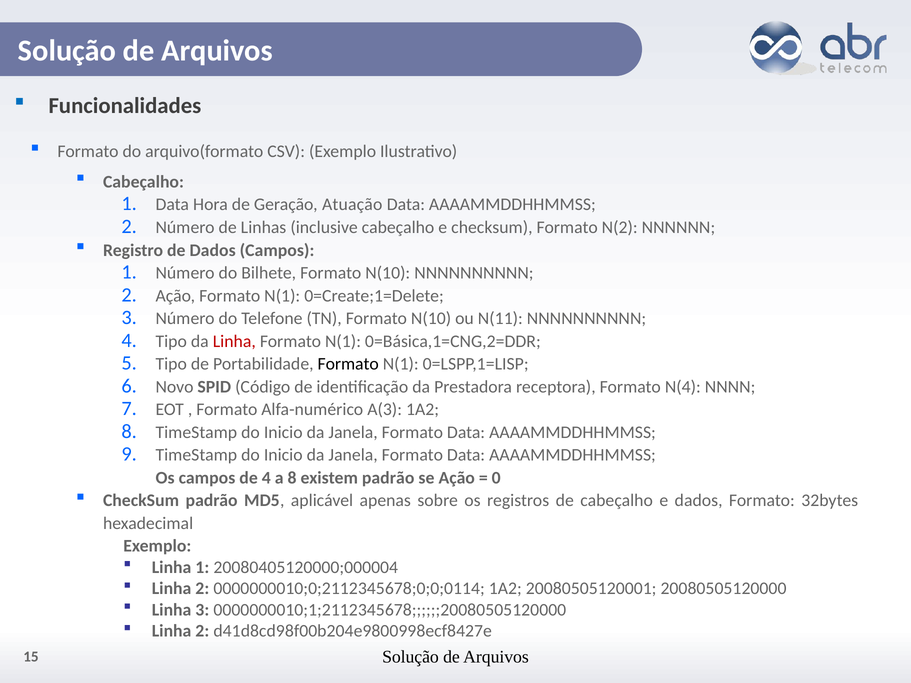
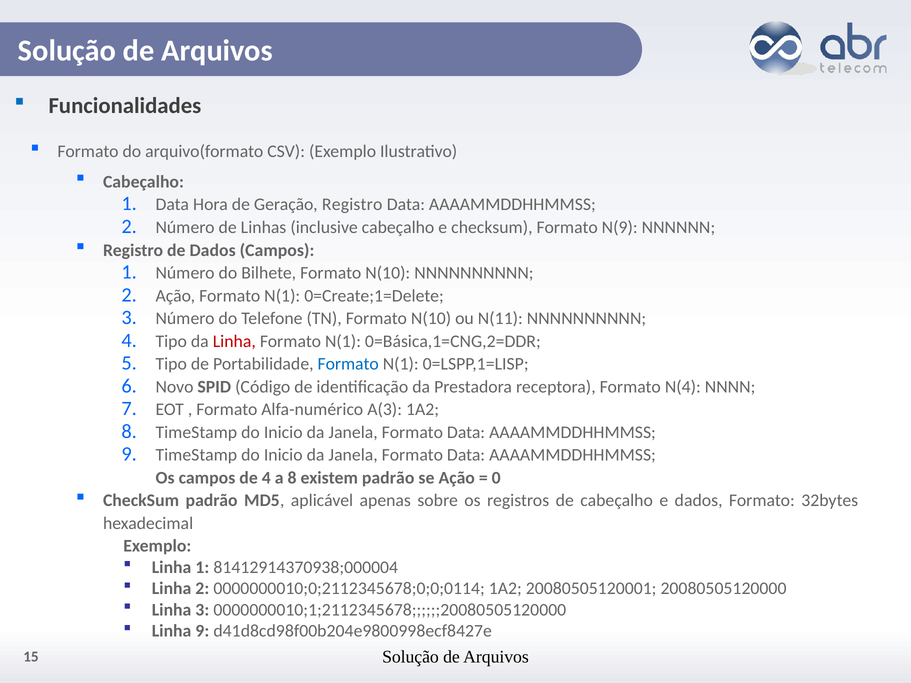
Geração Atuação: Atuação -> Registro
N(2: N(2 -> N(9
Formato at (348, 364) colour: black -> blue
20080405120000;000004: 20080405120000;000004 -> 81412914370938;000004
2 at (202, 631): 2 -> 9
